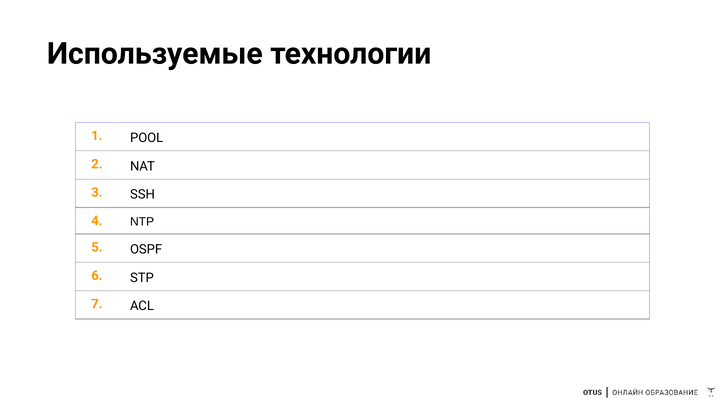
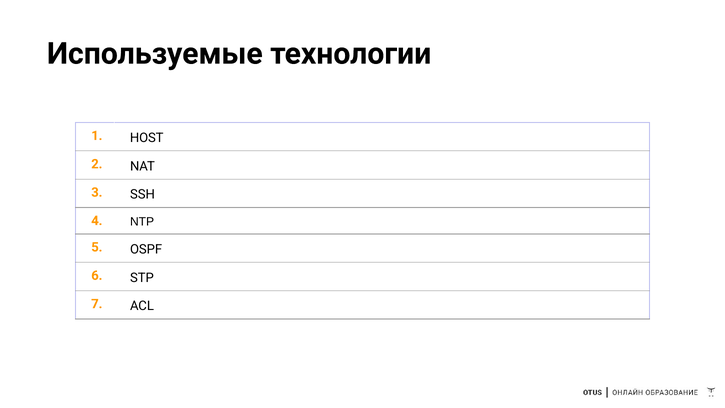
POOL: POOL -> HOST
